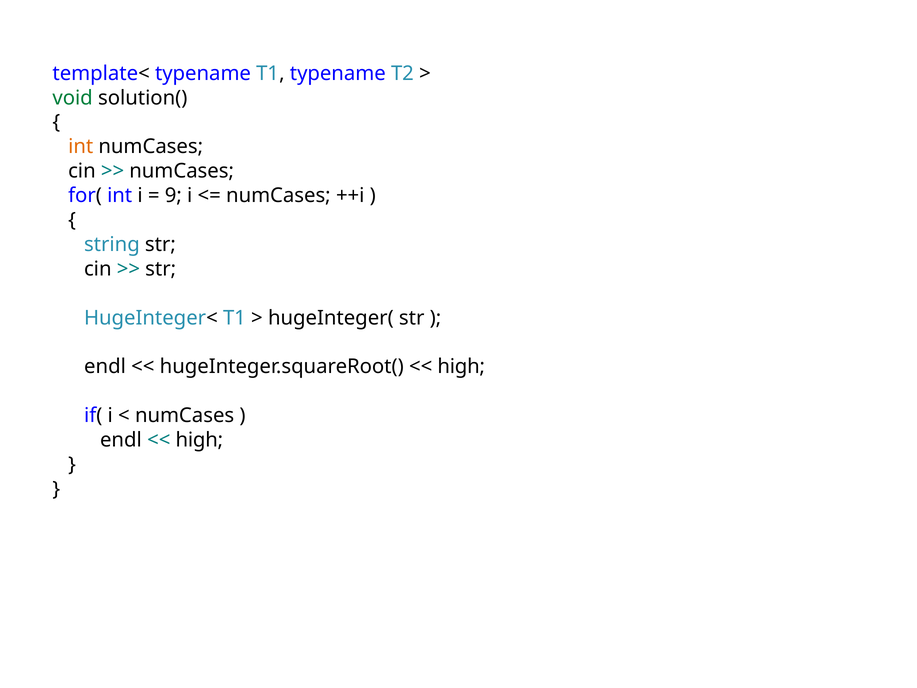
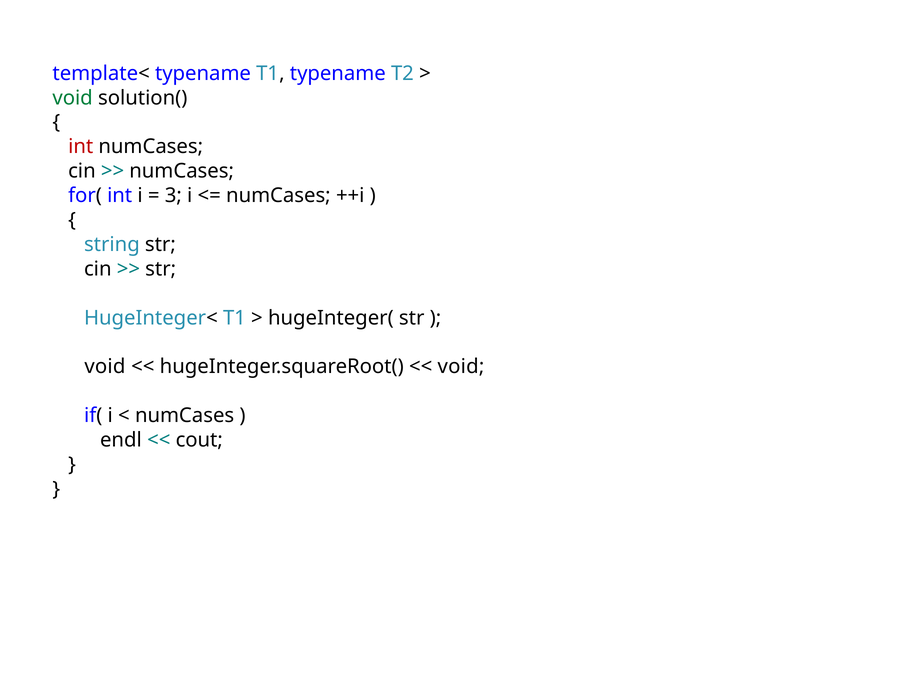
int at (81, 147) colour: orange -> red
9: 9 -> 3
endl at (105, 367): endl -> void
high at (461, 367): high -> void
high at (199, 440): high -> cout
